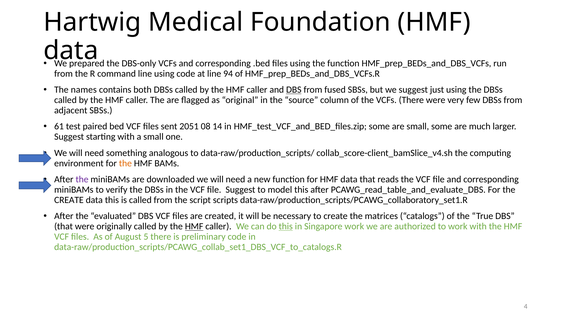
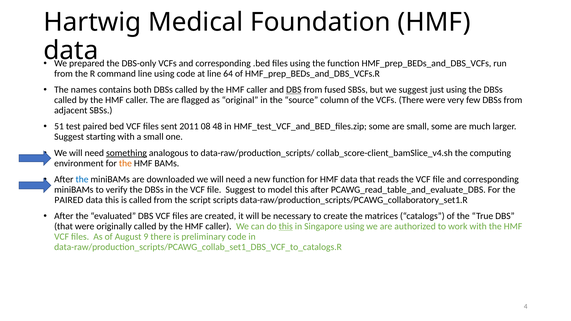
94: 94 -> 64
61: 61 -> 51
2051: 2051 -> 2011
14: 14 -> 48
something underline: none -> present
the at (82, 180) colour: purple -> blue
CREATE at (69, 200): CREATE -> PAIRED
HMF at (194, 227) underline: present -> none
Singapore work: work -> using
5: 5 -> 9
